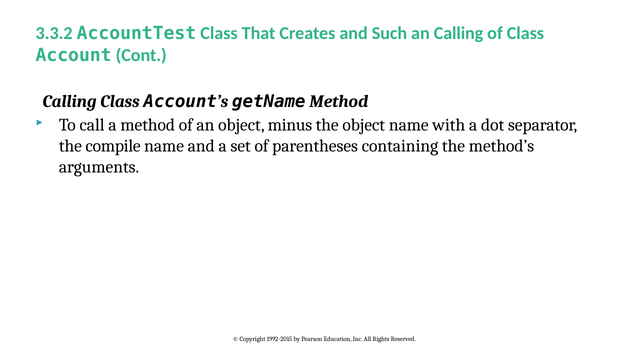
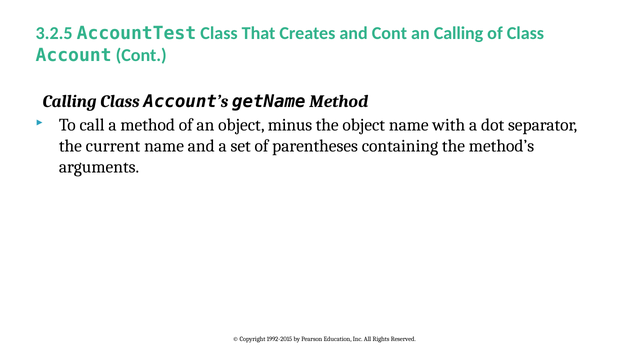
3.3.2: 3.3.2 -> 3.2.5
and Such: Such -> Cont
compile: compile -> current
